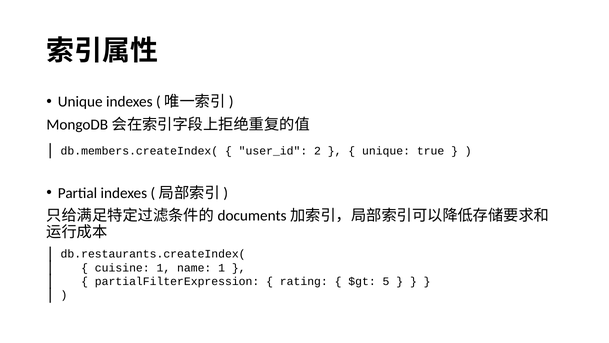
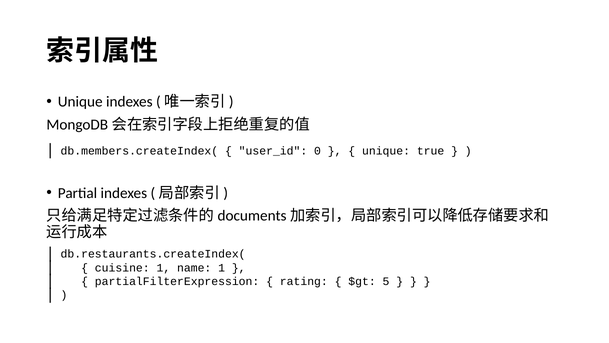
2: 2 -> 0
